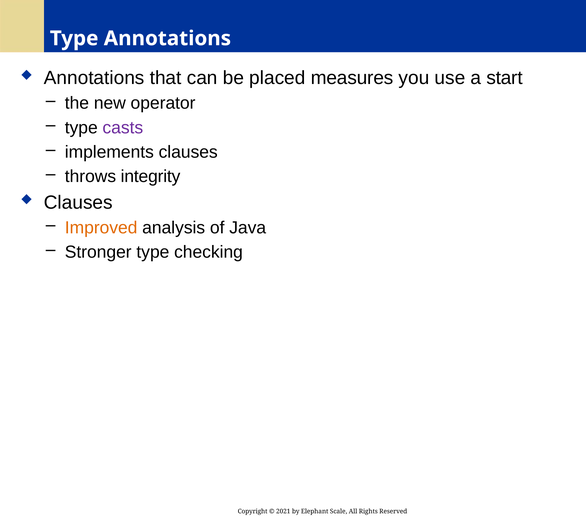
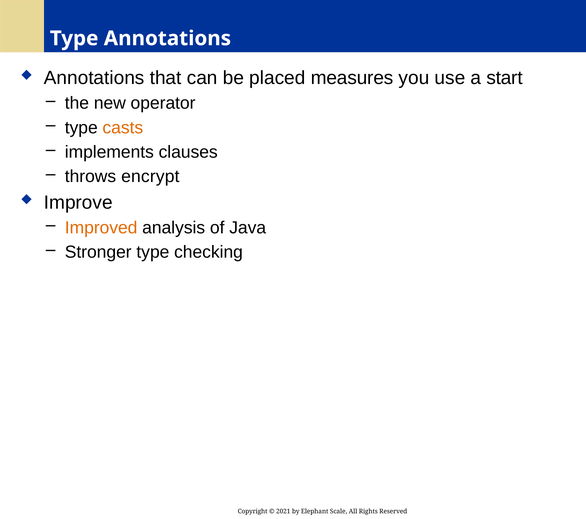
casts colour: purple -> orange
integrity: integrity -> encrypt
Clauses at (78, 202): Clauses -> Improve
